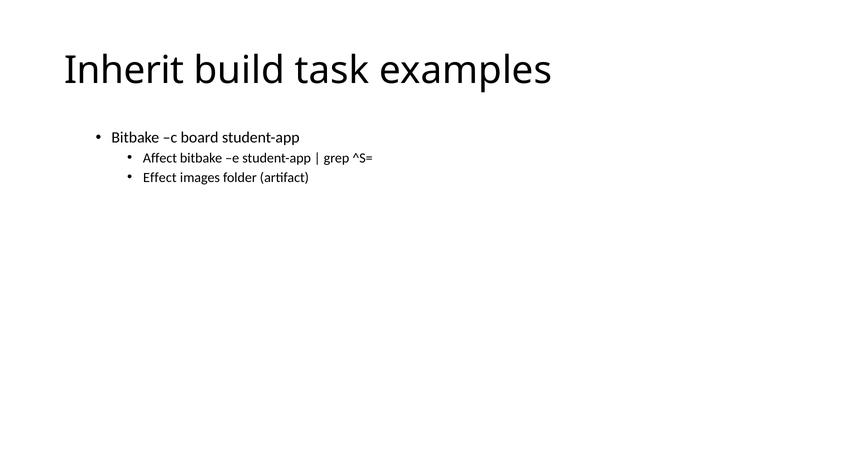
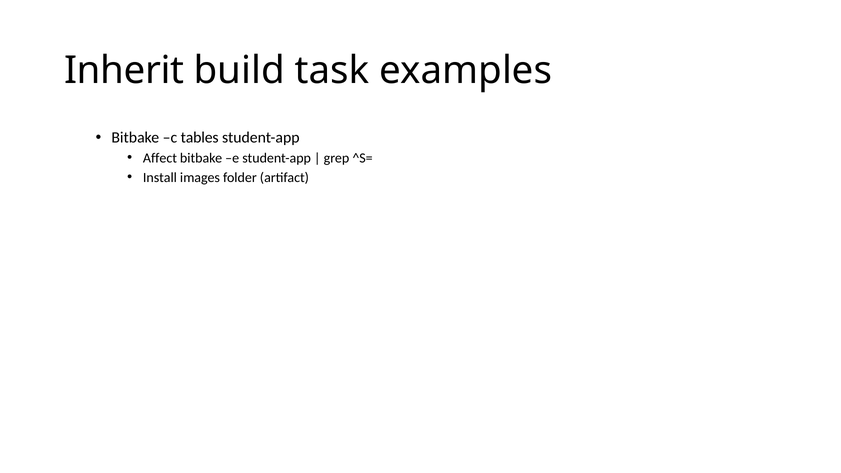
board: board -> tables
Effect: Effect -> Install
